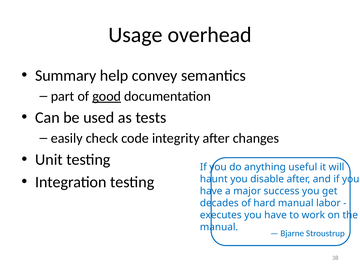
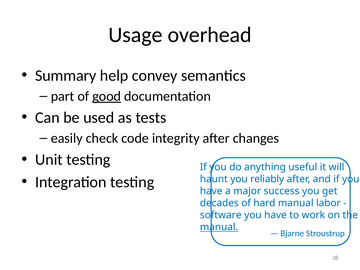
disable: disable -> reliably
executes: executes -> software
manual at (219, 227) underline: none -> present
